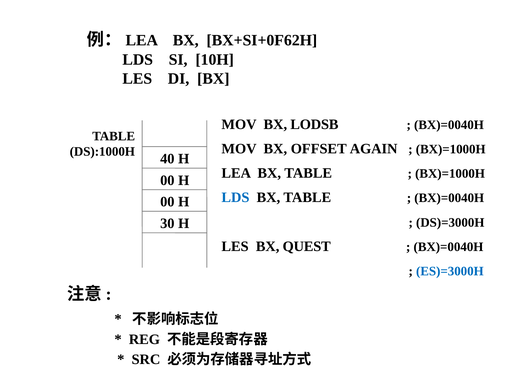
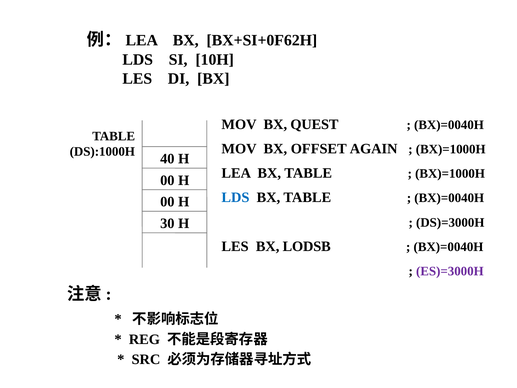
LODSB: LODSB -> QUEST
QUEST: QUEST -> LODSB
ES)=3000H colour: blue -> purple
